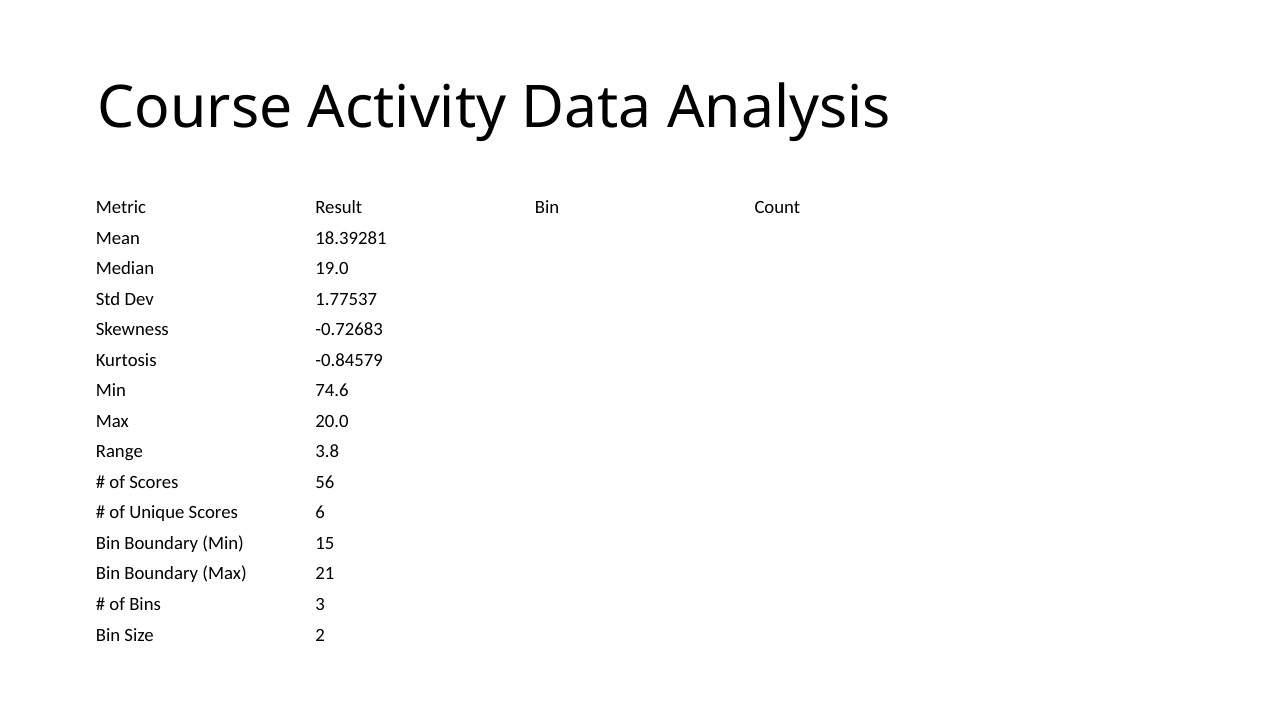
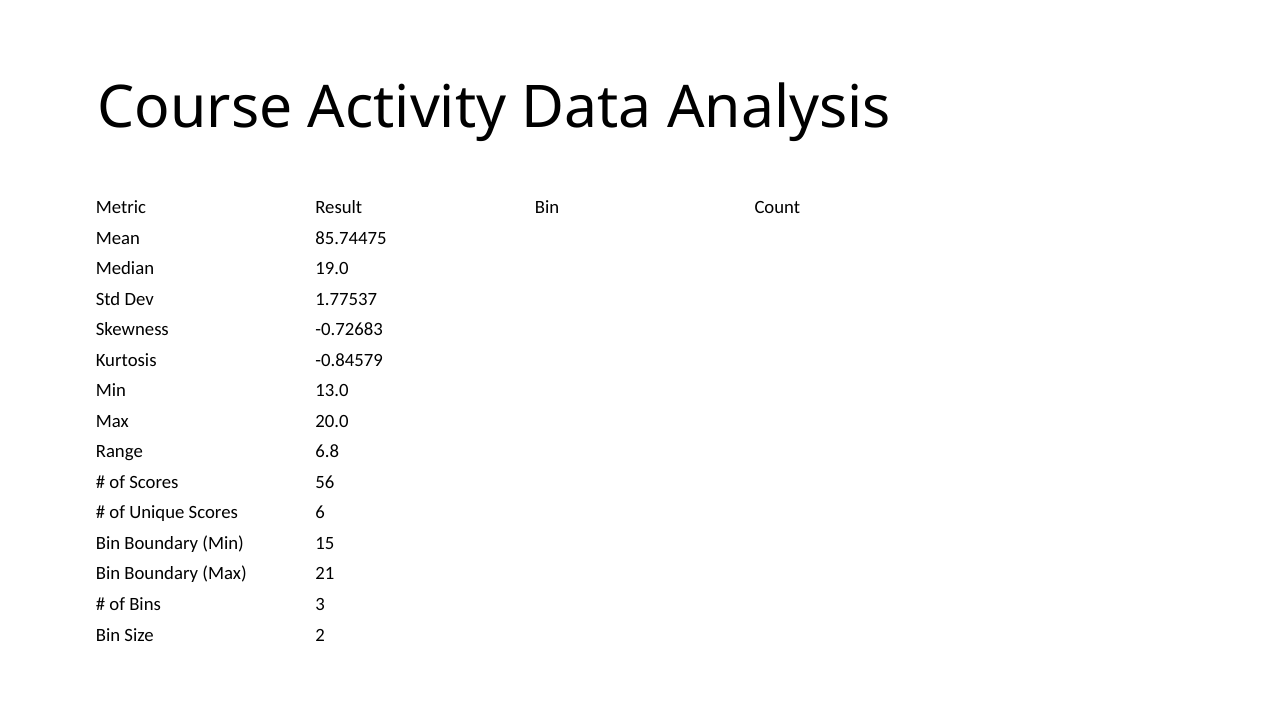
18.39281: 18.39281 -> 85.74475
74.6: 74.6 -> 13.0
3.8: 3.8 -> 6.8
